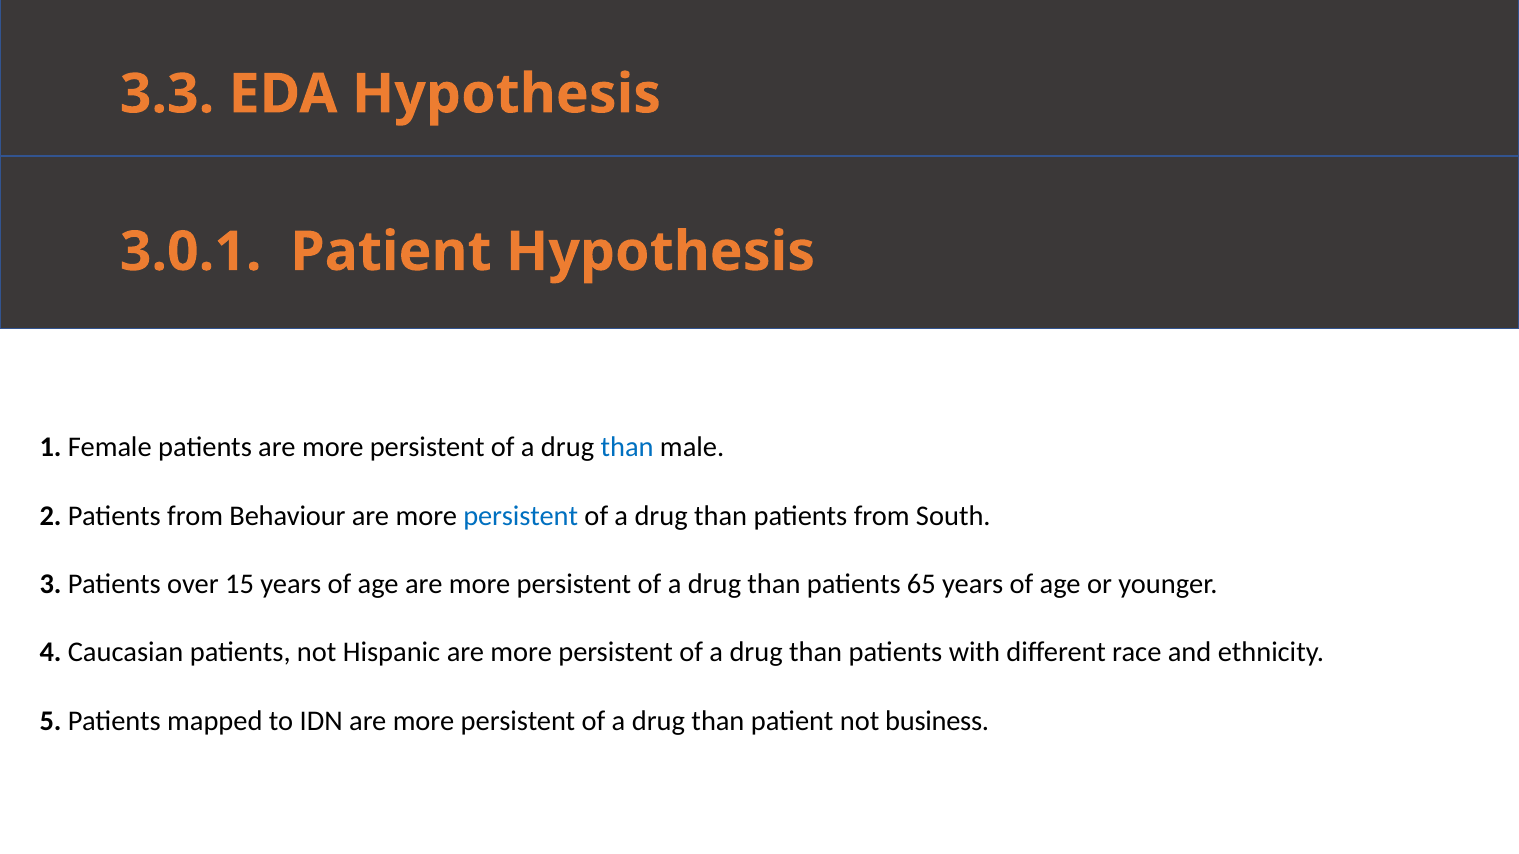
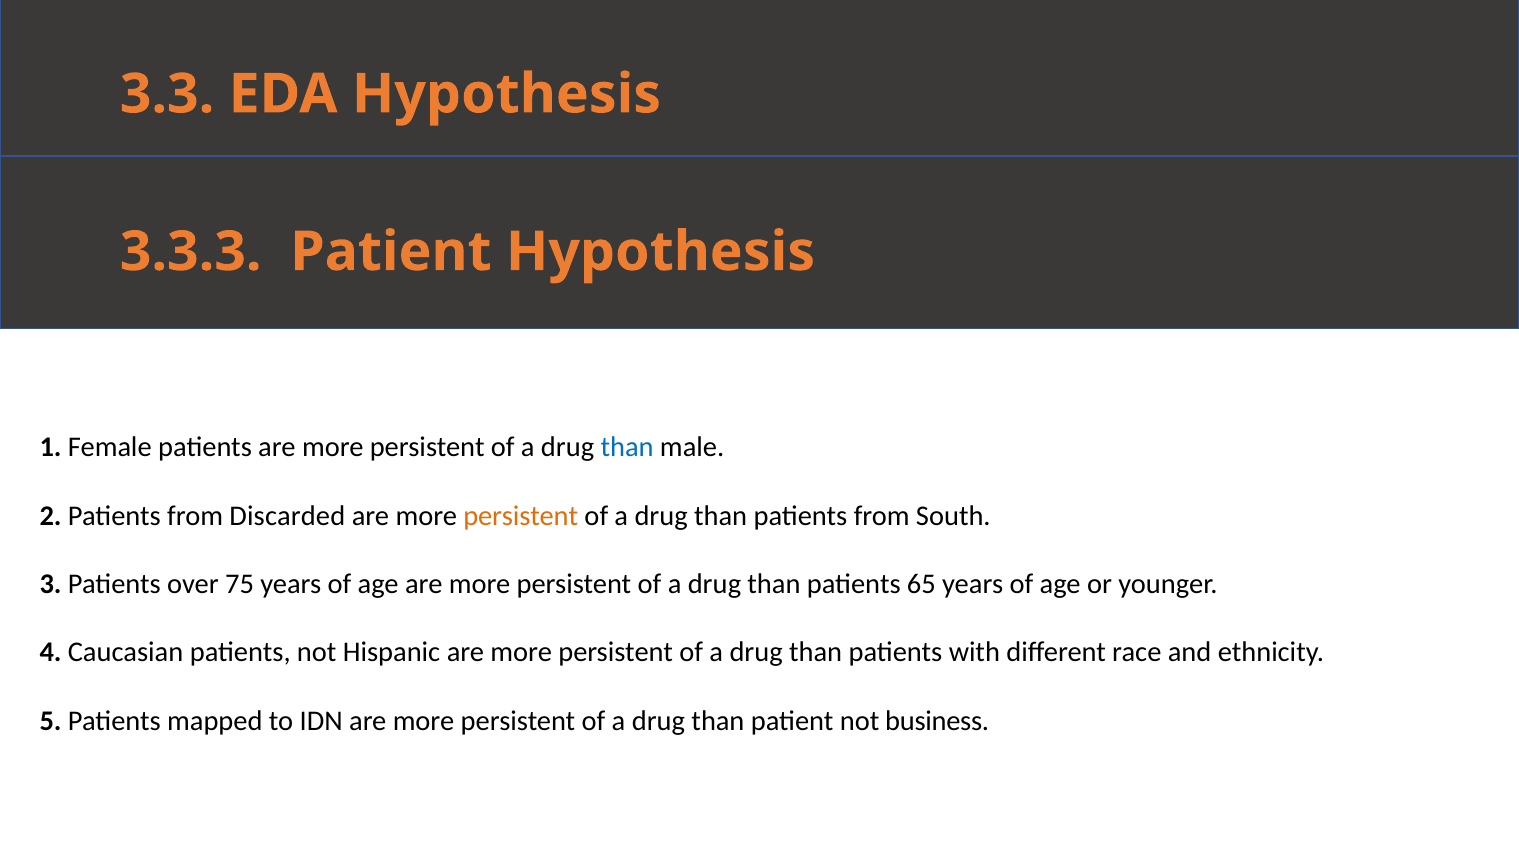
3.0.1: 3.0.1 -> 3.3.3
Behaviour: Behaviour -> Discarded
persistent at (521, 516) colour: blue -> orange
15: 15 -> 75
